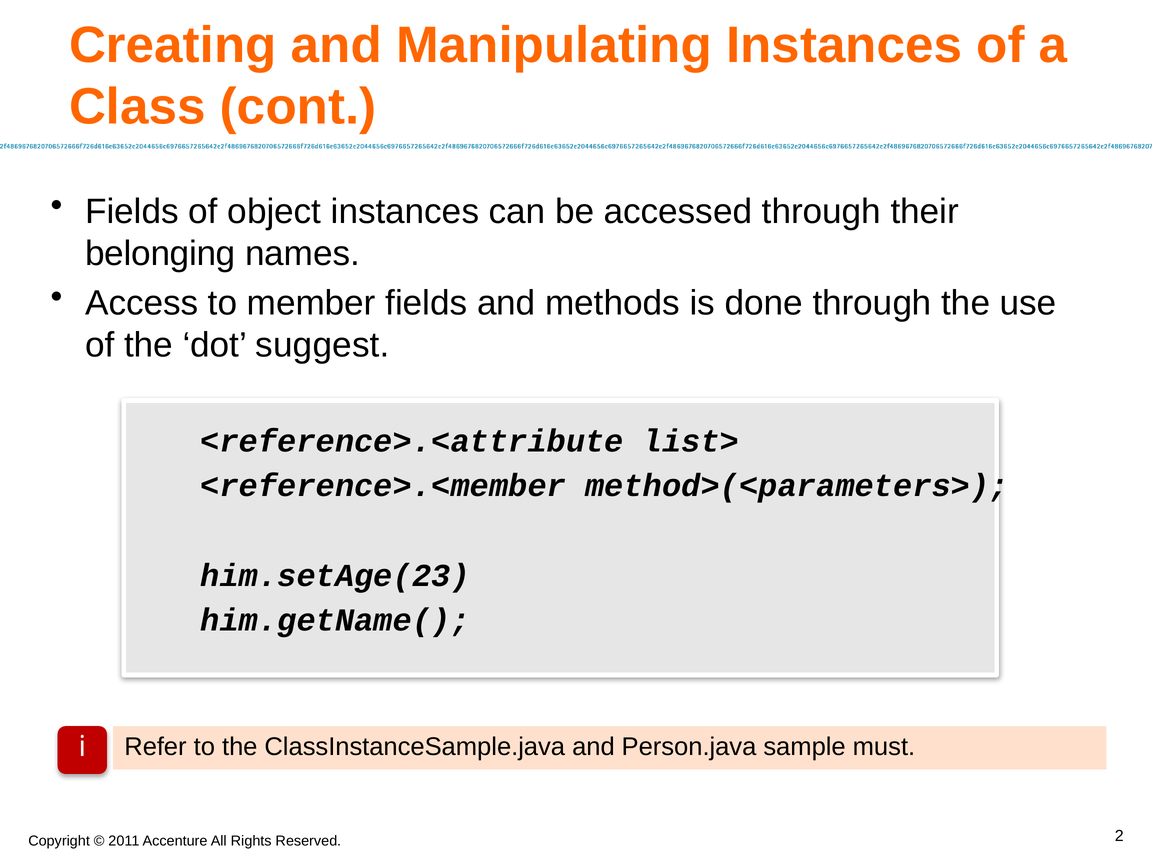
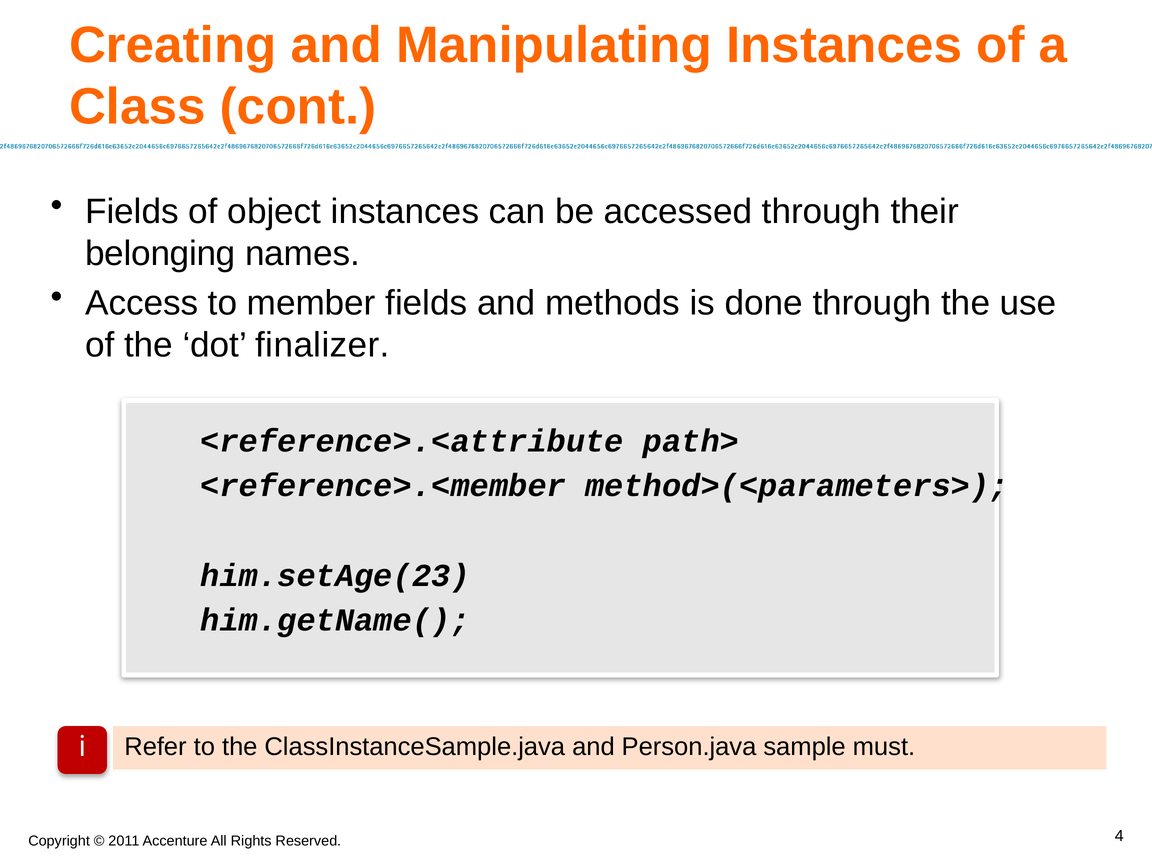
suggest: suggest -> finalizer
list>: list> -> path>
2: 2 -> 4
